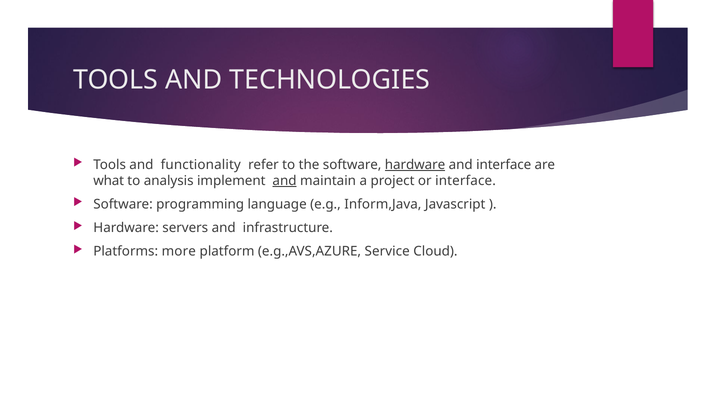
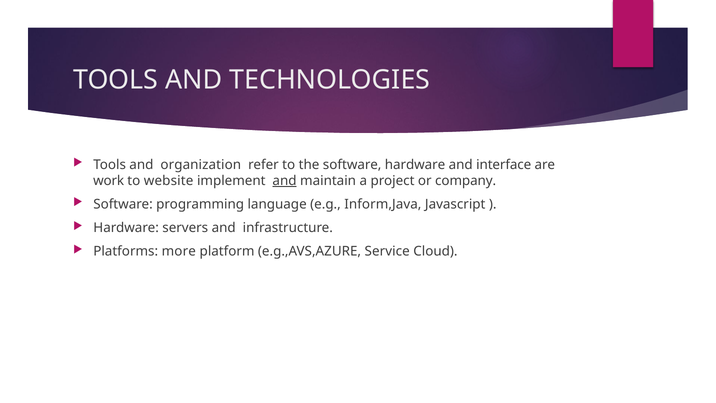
functionality: functionality -> organization
hardware at (415, 165) underline: present -> none
what: what -> work
analysis: analysis -> website
or interface: interface -> company
